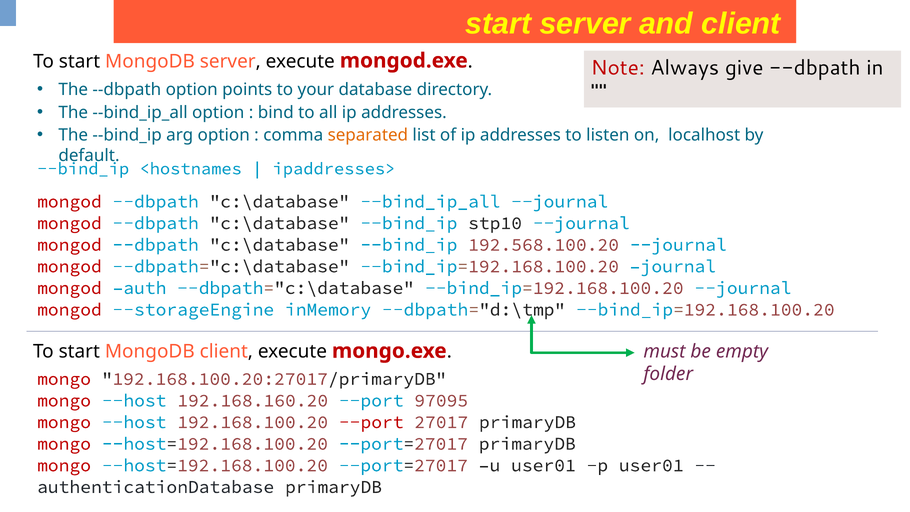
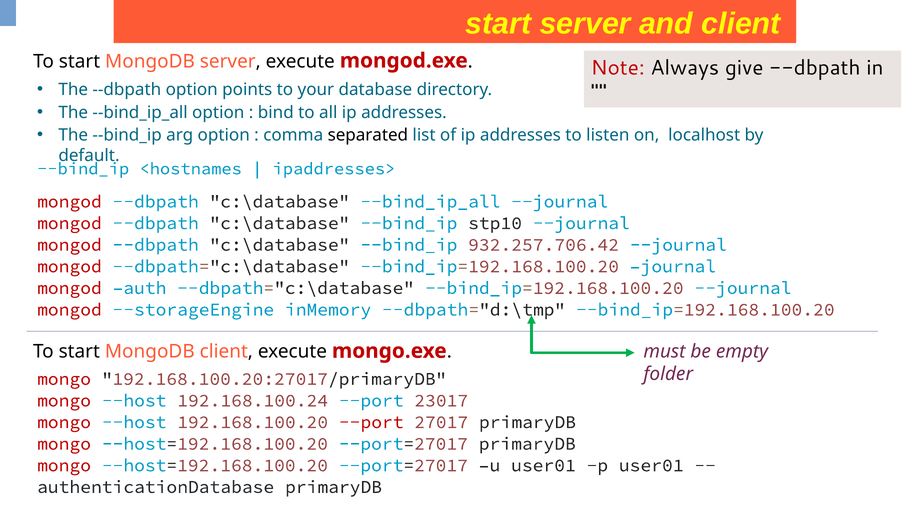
separated colour: orange -> black
192.568.100.20: 192.568.100.20 -> 932.257.706.42
192.168.160.20: 192.168.160.20 -> 192.168.100.24
97095: 97095 -> 23017
